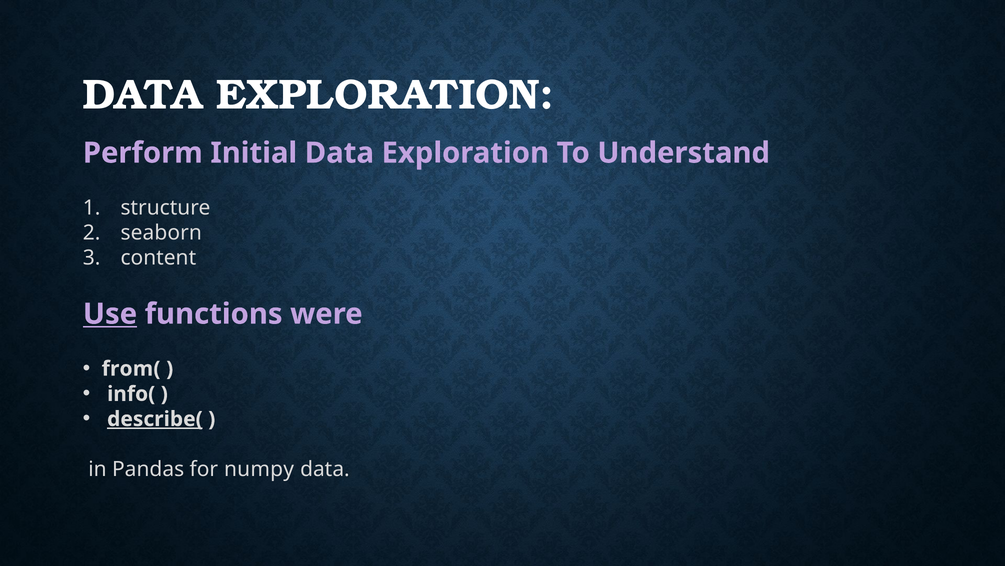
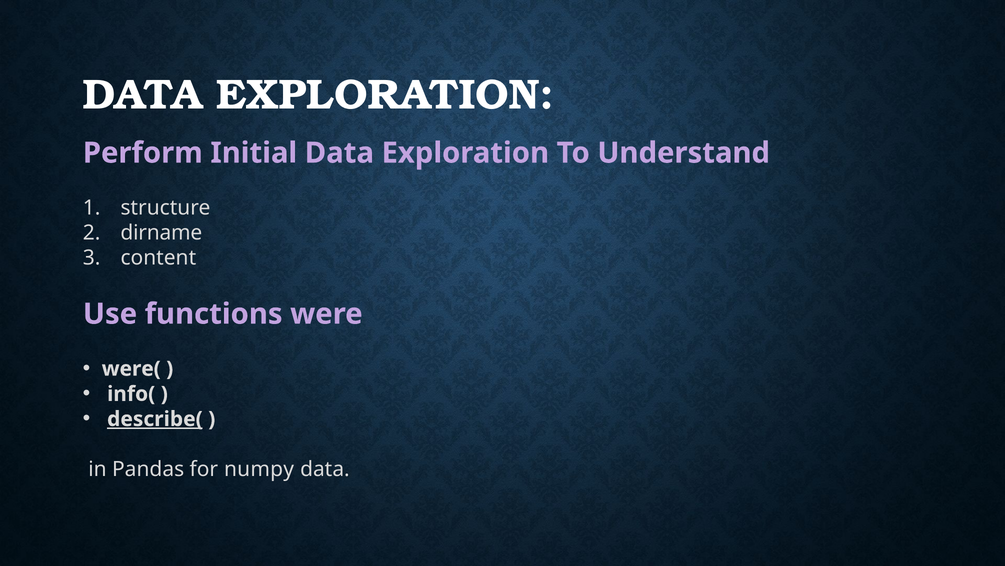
seaborn: seaborn -> dirname
Use underline: present -> none
from(: from( -> were(
